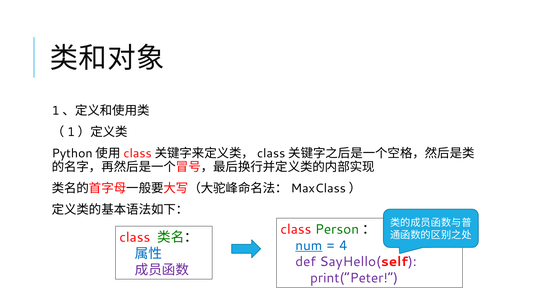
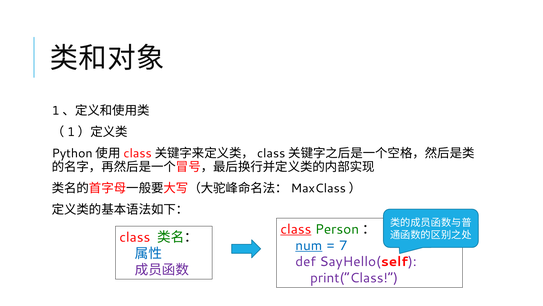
class at (296, 229) underline: none -> present
4: 4 -> 7
print(“Peter: print(“Peter -> print(“Class
